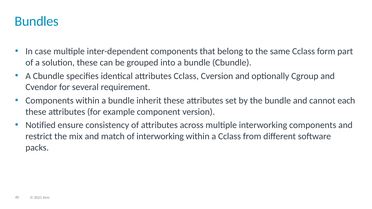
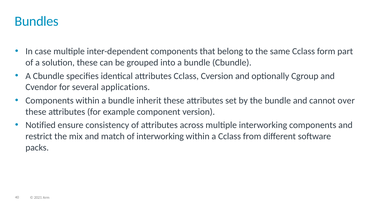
requirement: requirement -> applications
each: each -> over
